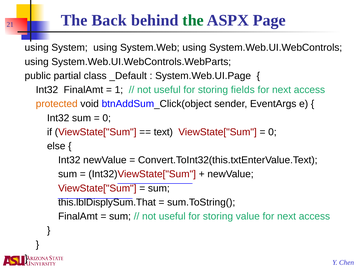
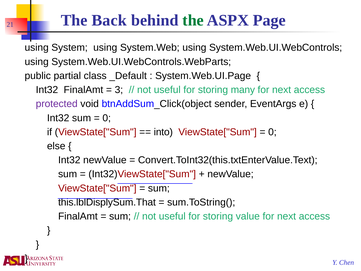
1: 1 -> 3
fields: fields -> many
protected colour: orange -> purple
text: text -> into
